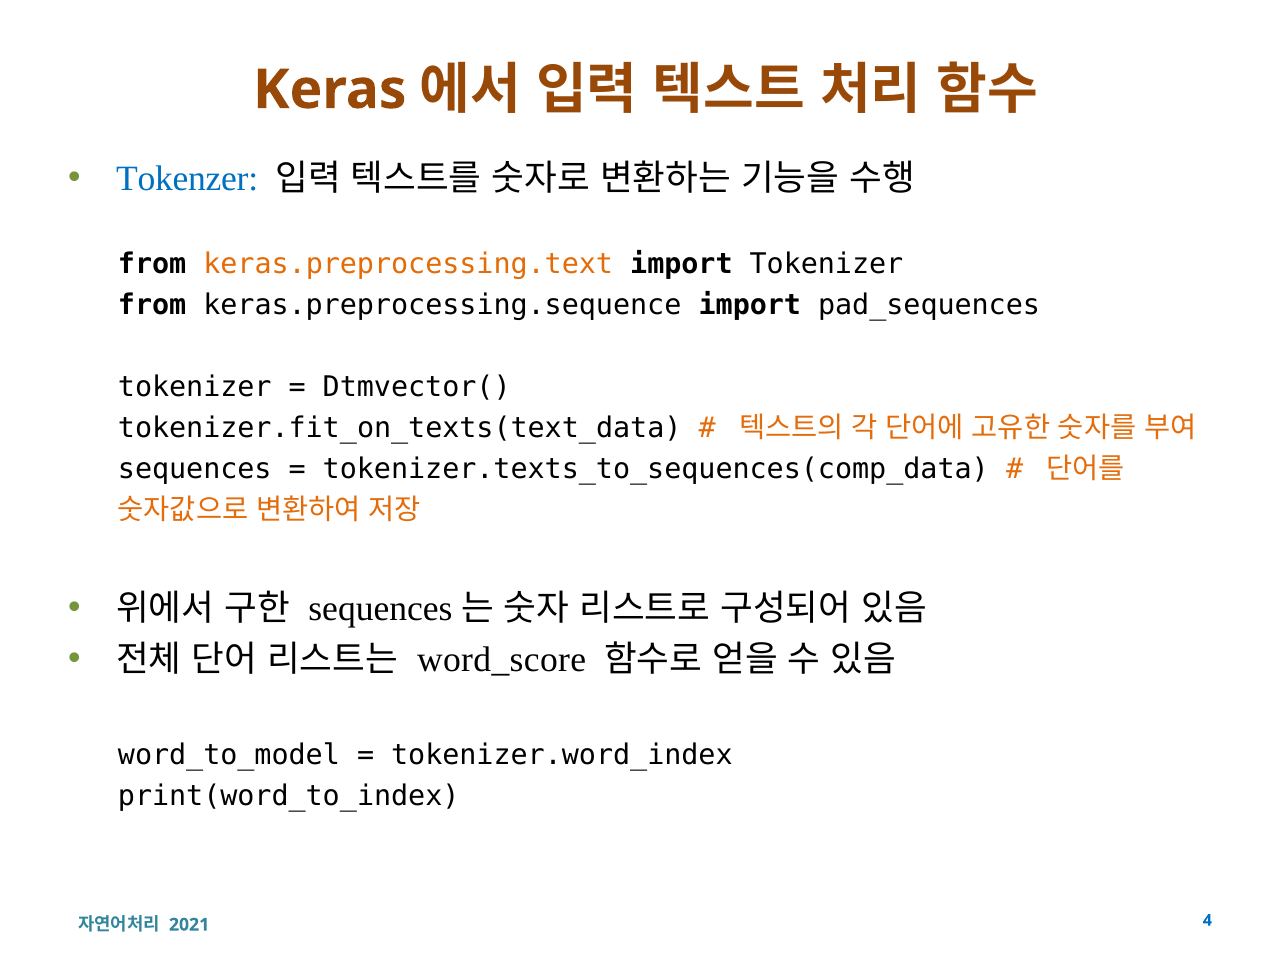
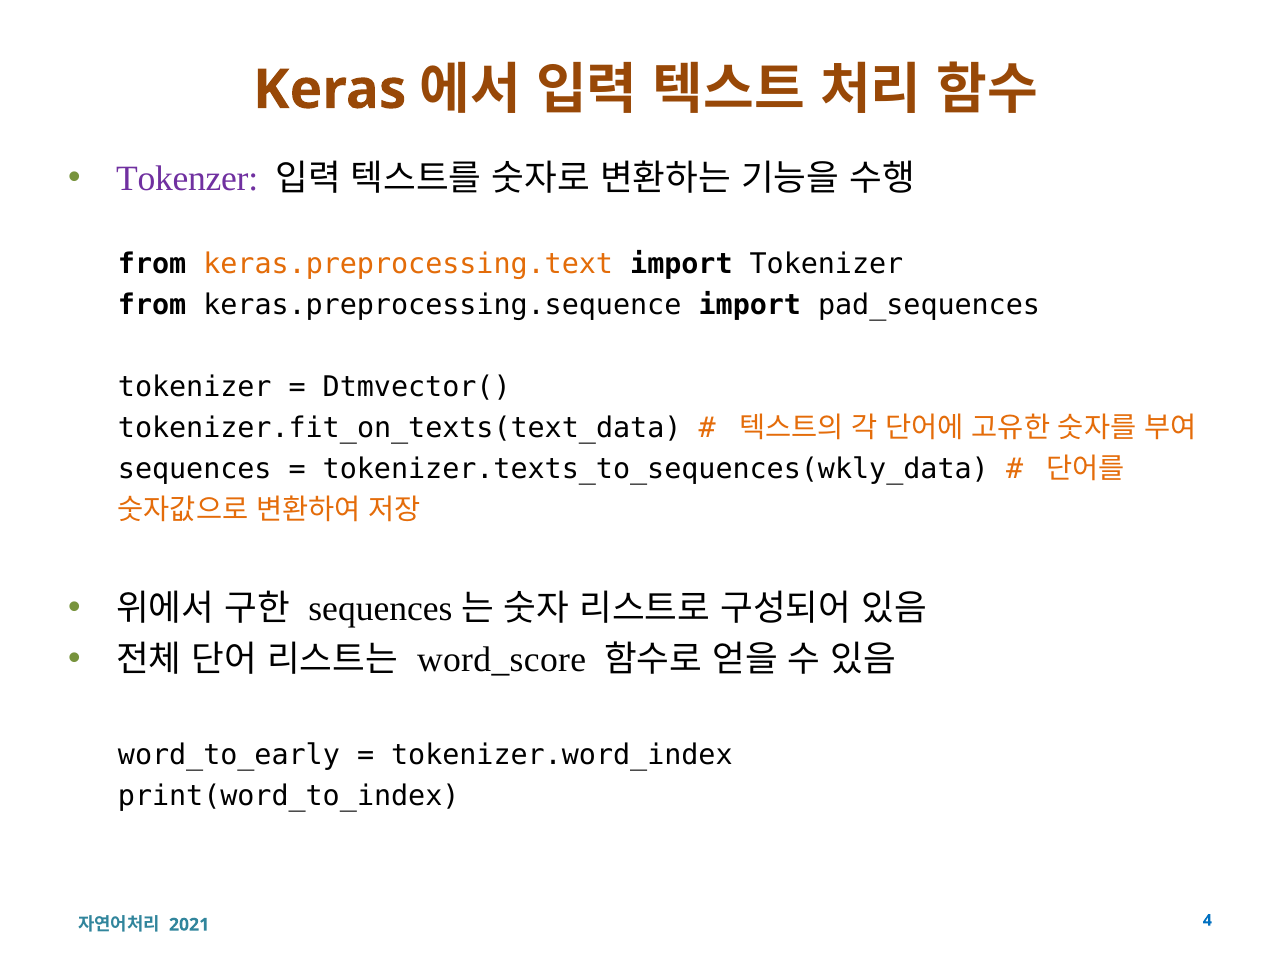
Tokenzer colour: blue -> purple
tokenizer.texts_to_sequences(comp_data: tokenizer.texts_to_sequences(comp_data -> tokenizer.texts_to_sequences(wkly_data
word_to_model: word_to_model -> word_to_early
